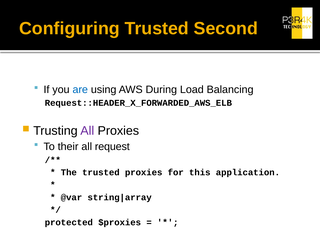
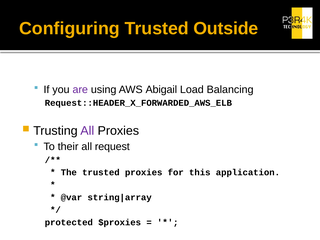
Second: Second -> Outside
are colour: blue -> purple
During: During -> Abigail
